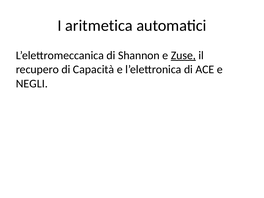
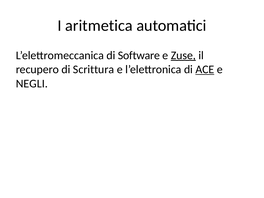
Shannon: Shannon -> Software
Capacità: Capacità -> Scrittura
ACE underline: none -> present
